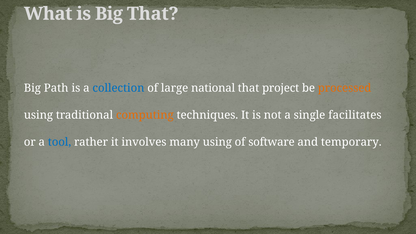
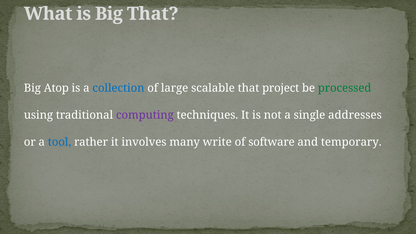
Path: Path -> Atop
national: national -> scalable
processed colour: orange -> green
computing colour: orange -> purple
facilitates: facilitates -> addresses
many using: using -> write
